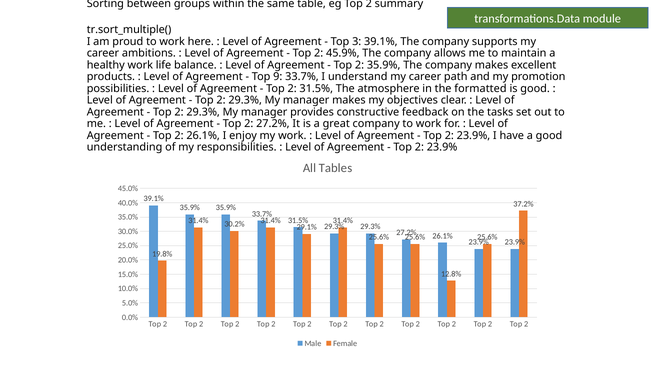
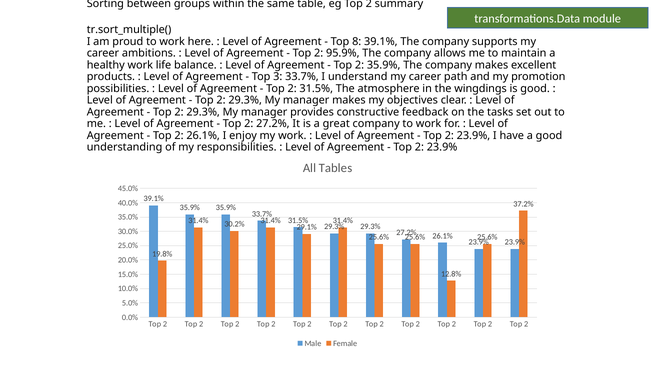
3: 3 -> 8
45.9%: 45.9% -> 95.9%
9: 9 -> 3
formatted: formatted -> wingdings
